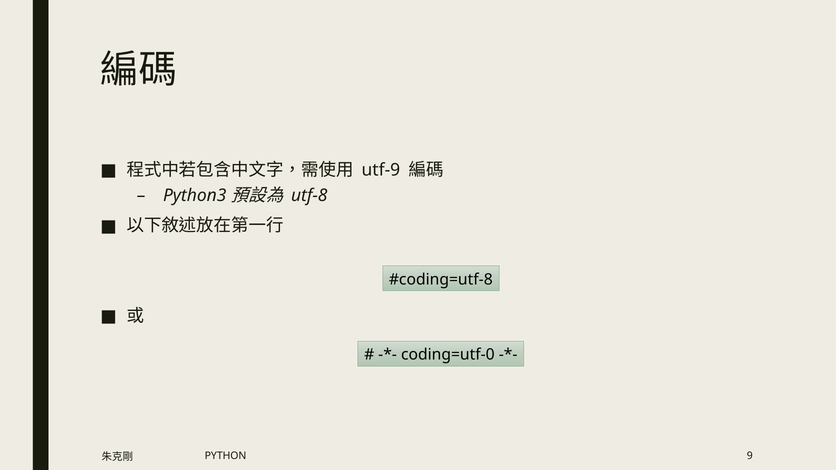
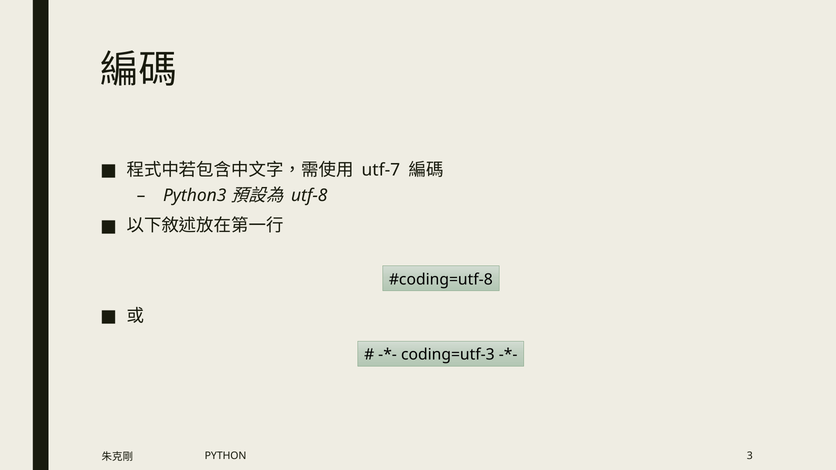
utf-9: utf-9 -> utf-7
coding=utf-0: coding=utf-0 -> coding=utf-3
9: 9 -> 3
